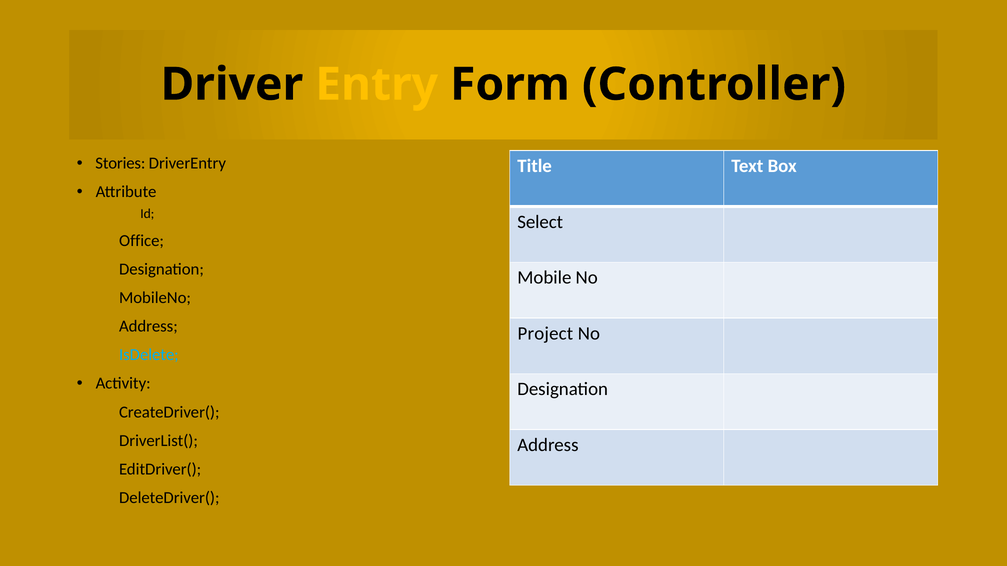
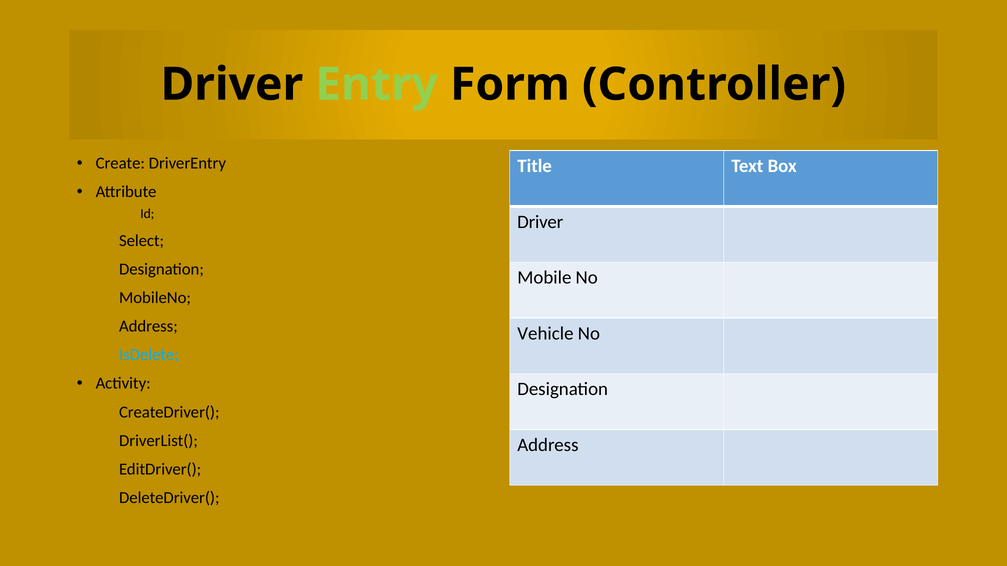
Entry colour: yellow -> light green
Stories: Stories -> Create
Select at (540, 222): Select -> Driver
Office: Office -> Select
Project: Project -> Vehicle
